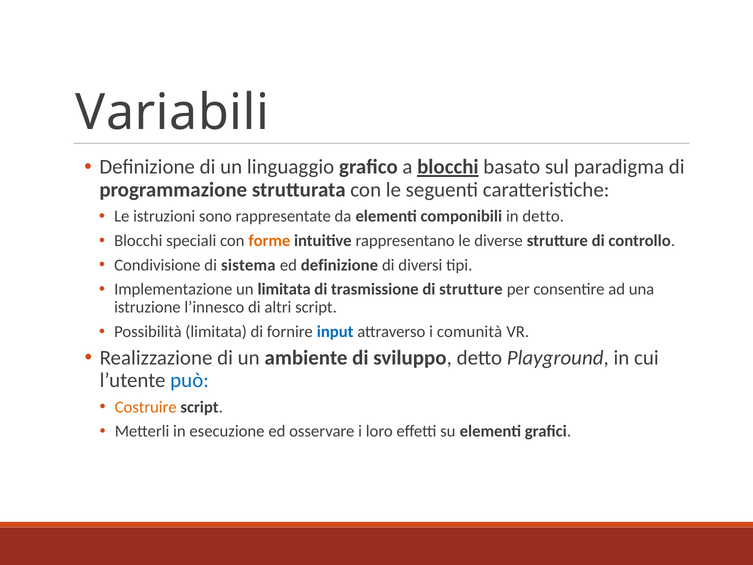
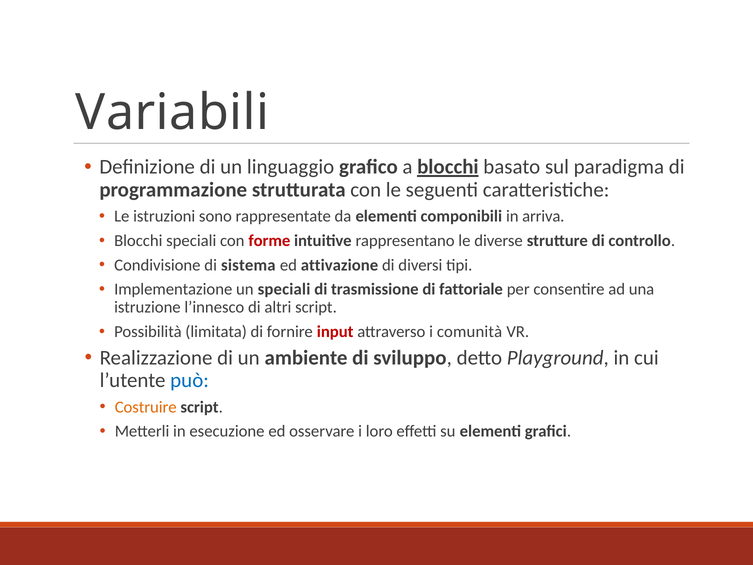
in detto: detto -> arriva
forme colour: orange -> red
ed definizione: definizione -> attivazione
un limitata: limitata -> speciali
di strutture: strutture -> fattoriale
input colour: blue -> red
